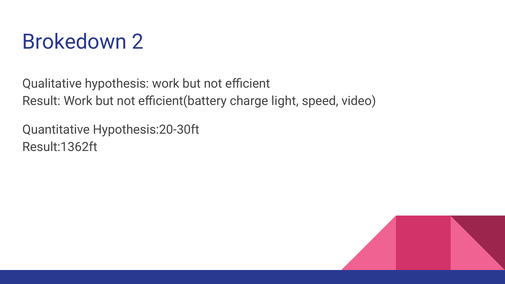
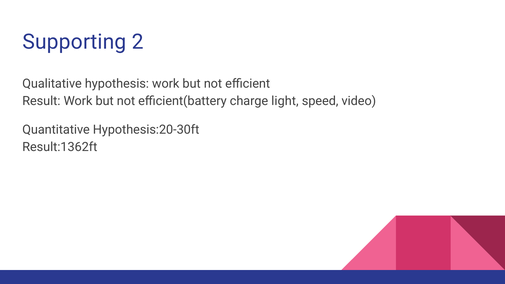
Brokedown: Brokedown -> Supporting
